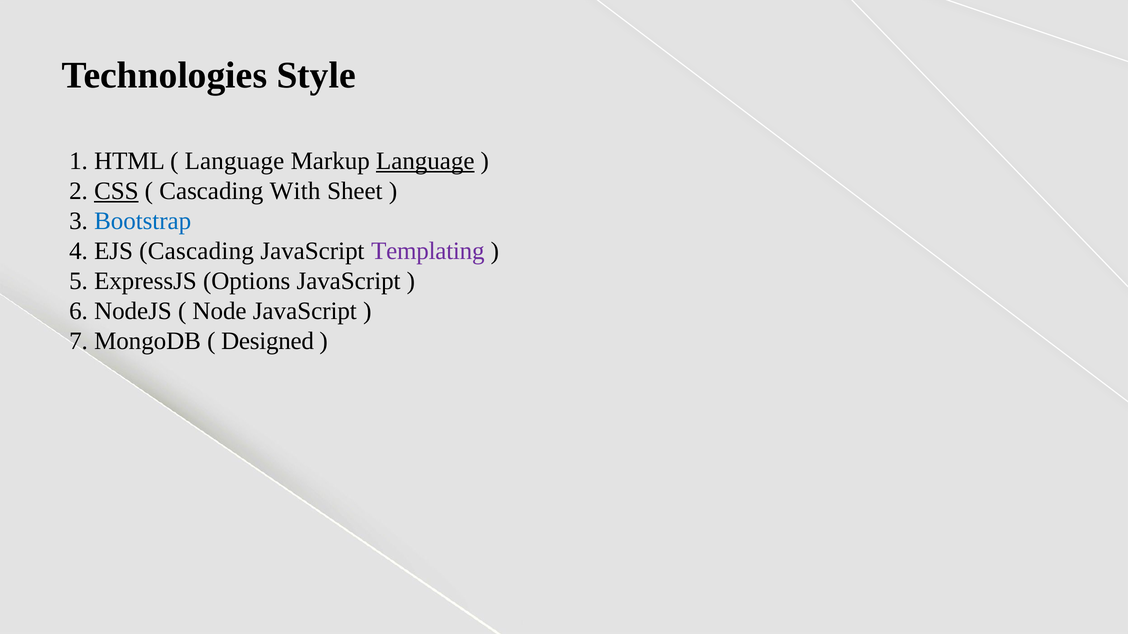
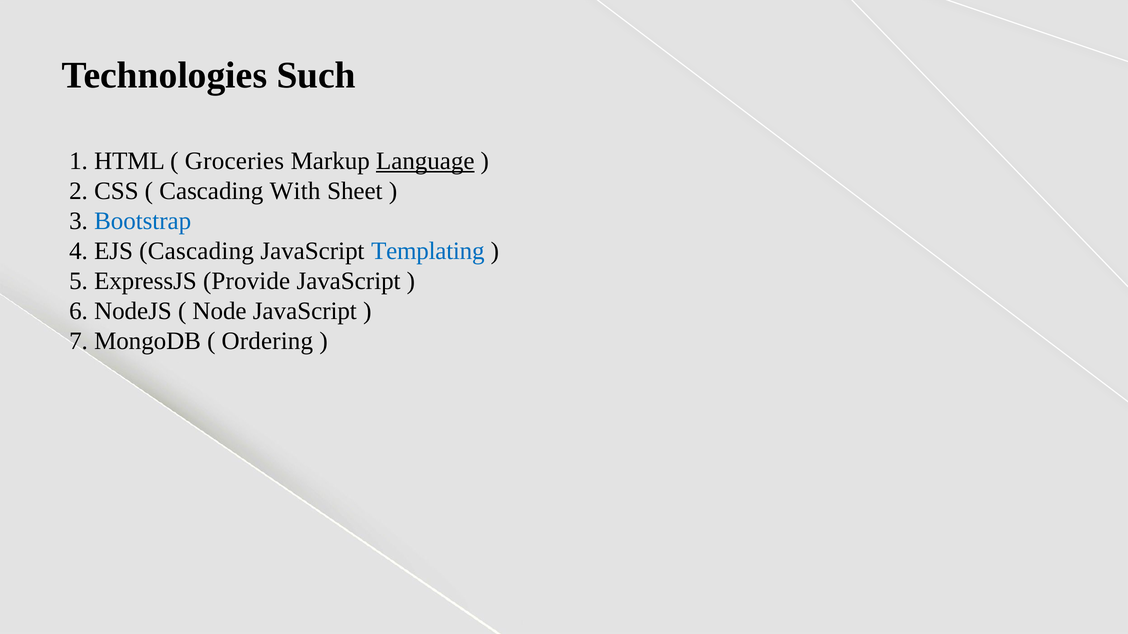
Style: Style -> Such
Language at (235, 161): Language -> Groceries
CSS underline: present -> none
Templating colour: purple -> blue
Options: Options -> Provide
Designed: Designed -> Ordering
